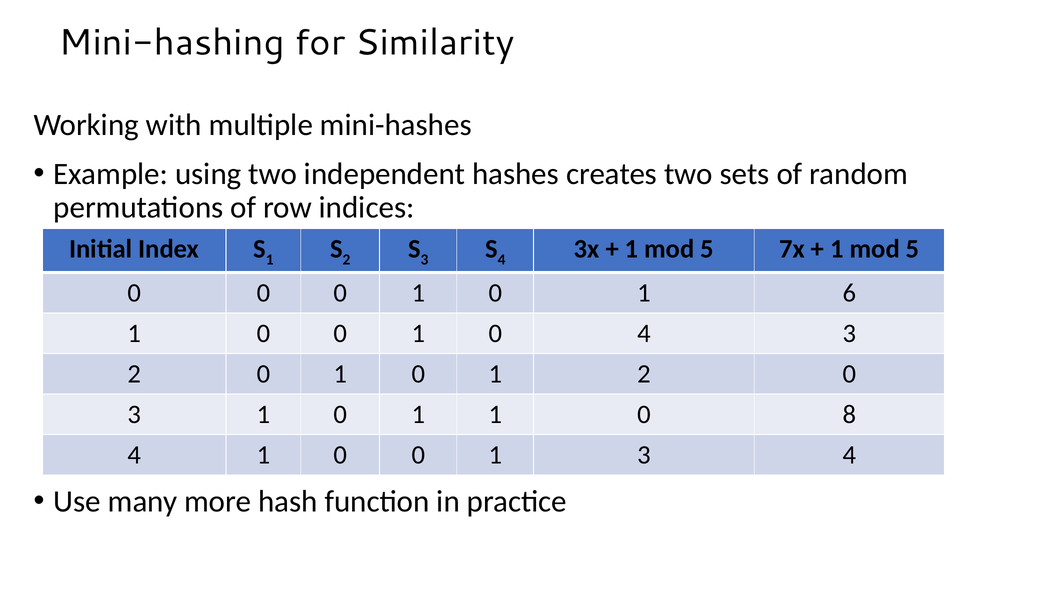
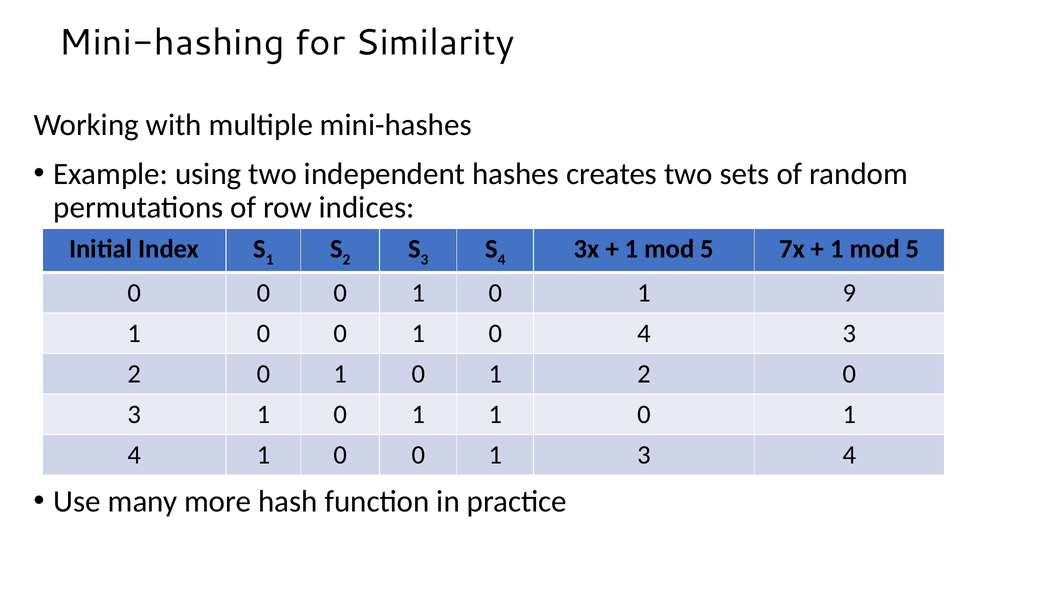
6: 6 -> 9
1 1 0 8: 8 -> 1
